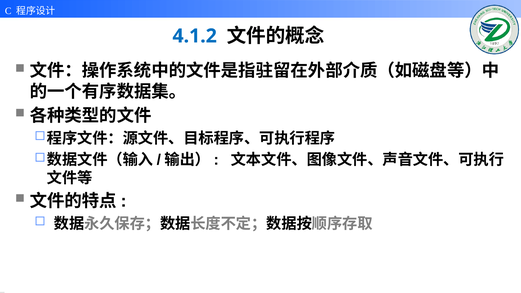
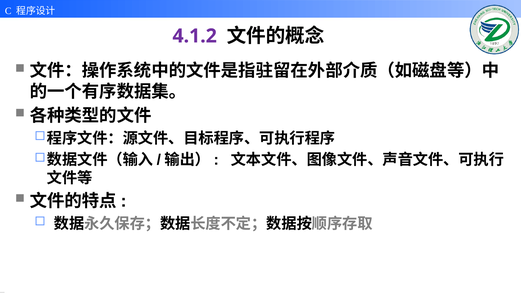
4.1.2 colour: blue -> purple
